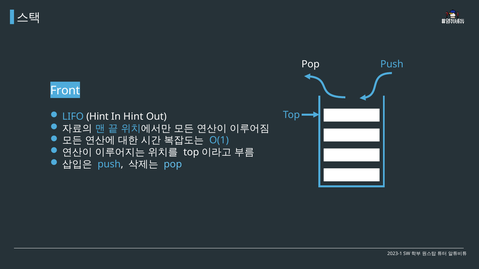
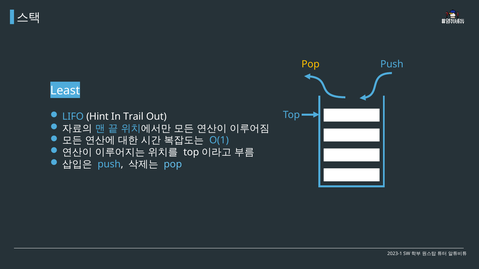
Pop at (311, 64) colour: white -> yellow
Front: Front -> Least
In Hint: Hint -> Trail
